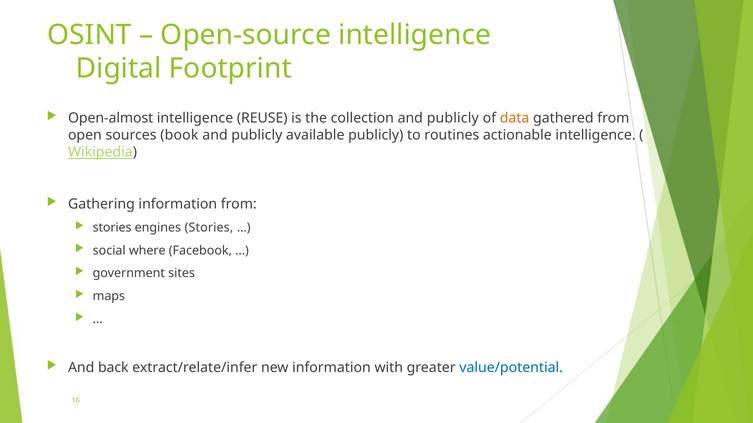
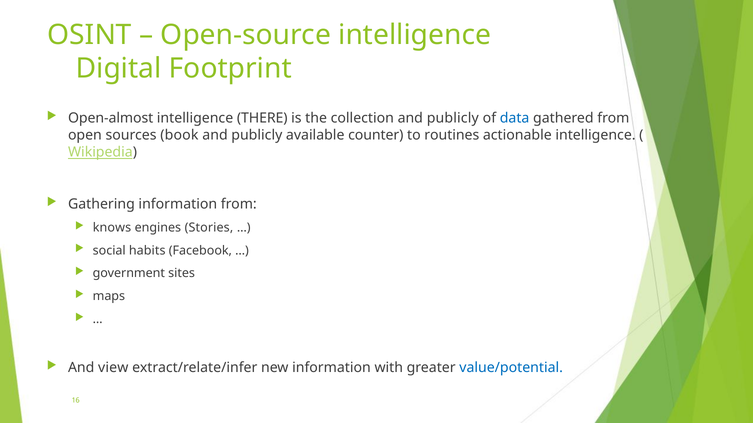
REUSE: REUSE -> THERE
data colour: orange -> blue
available publicly: publicly -> counter
stories at (112, 228): stories -> knows
where: where -> habits
back: back -> view
